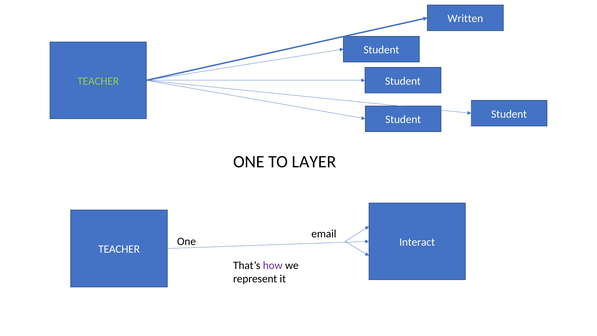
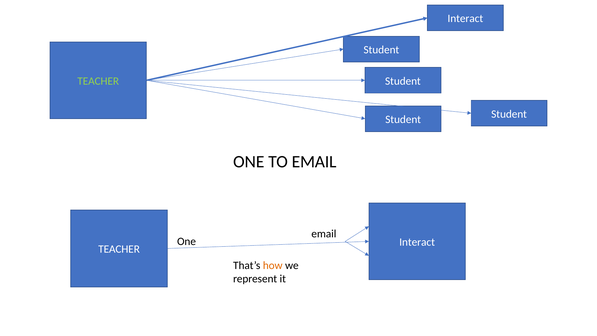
Written at (465, 19): Written -> Interact
TO LAYER: LAYER -> EMAIL
how colour: purple -> orange
